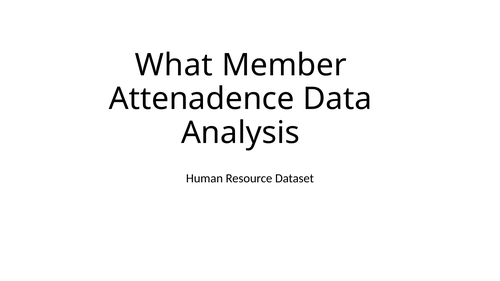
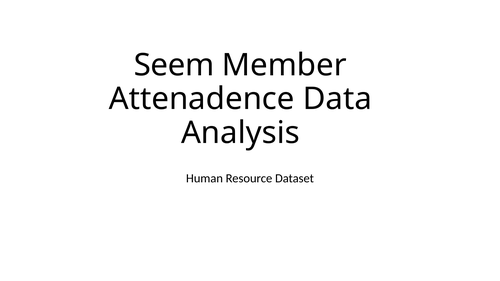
What: What -> Seem
